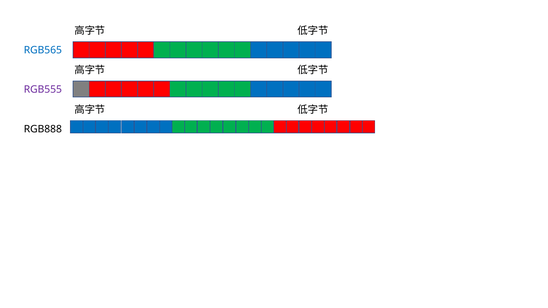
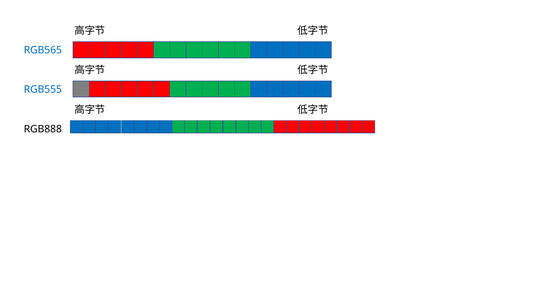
RGB555 colour: purple -> blue
